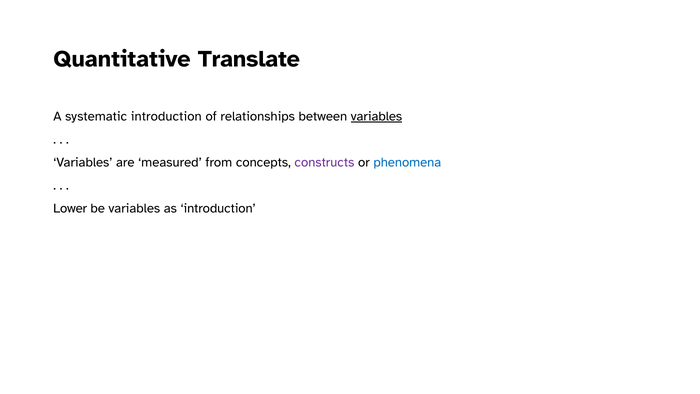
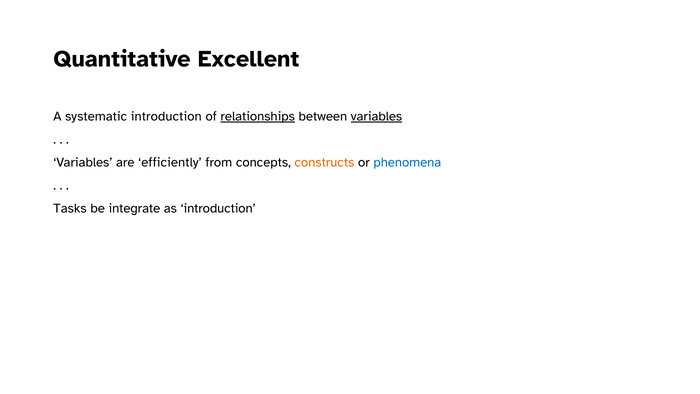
Translate: Translate -> Excellent
relationships underline: none -> present
measured: measured -> efficiently
constructs colour: purple -> orange
Lower: Lower -> Tasks
be variables: variables -> integrate
